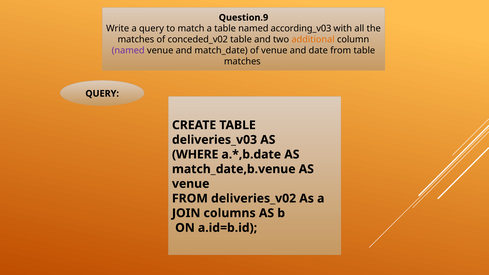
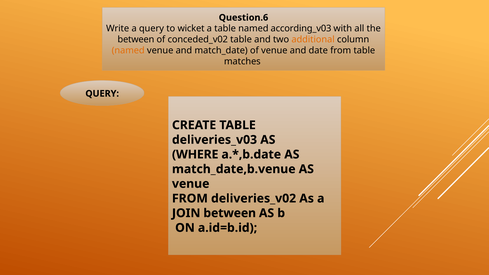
Question.9: Question.9 -> Question.6
match: match -> wicket
matches at (136, 40): matches -> between
named at (128, 51) colour: purple -> orange
JOIN columns: columns -> between
